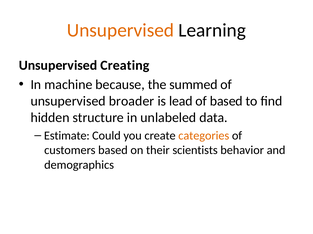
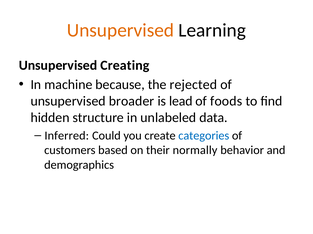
summed: summed -> rejected
of based: based -> foods
Estimate: Estimate -> Inferred
categories colour: orange -> blue
scientists: scientists -> normally
